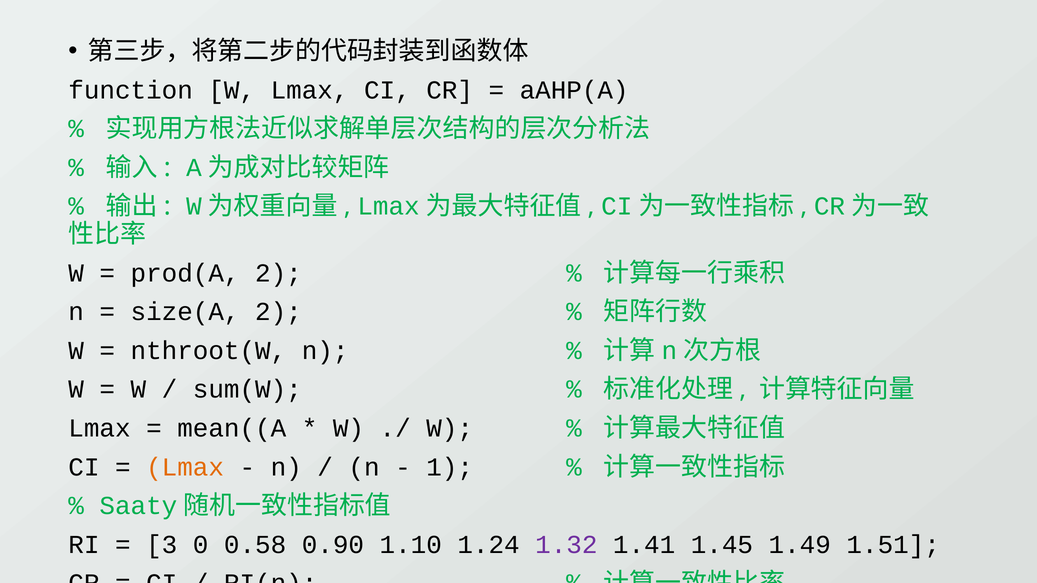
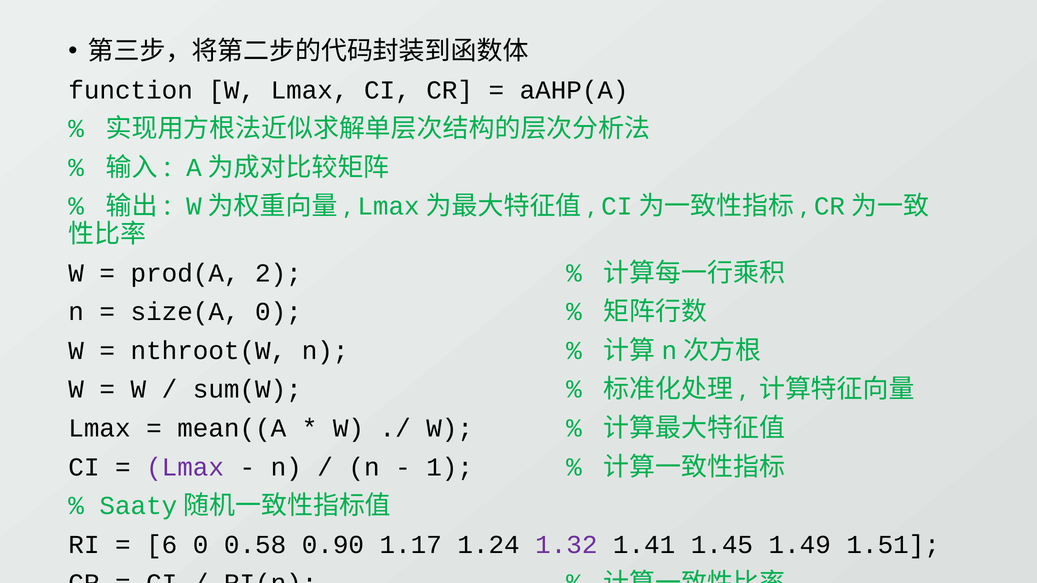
size(A 2: 2 -> 0
Lmax at (185, 467) colour: orange -> purple
3: 3 -> 6
1.10: 1.10 -> 1.17
